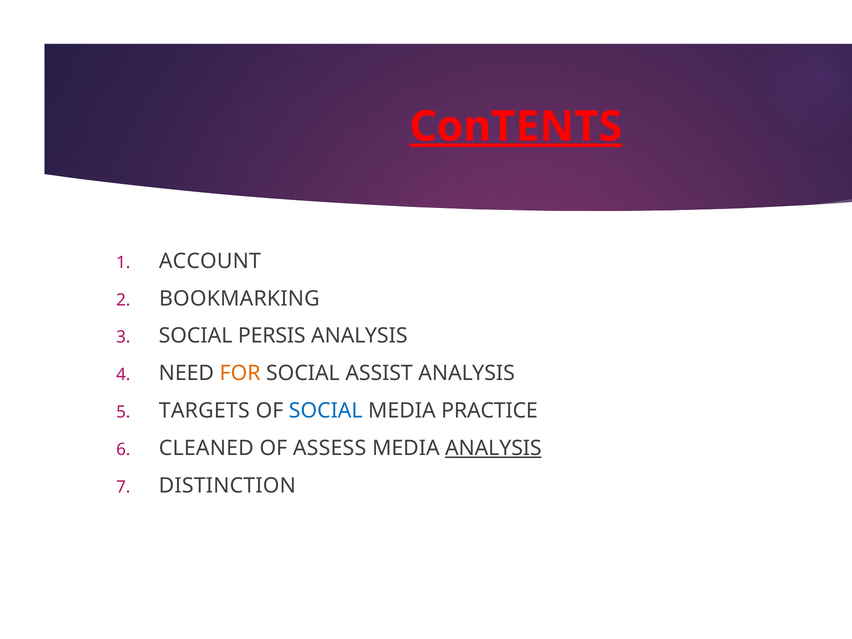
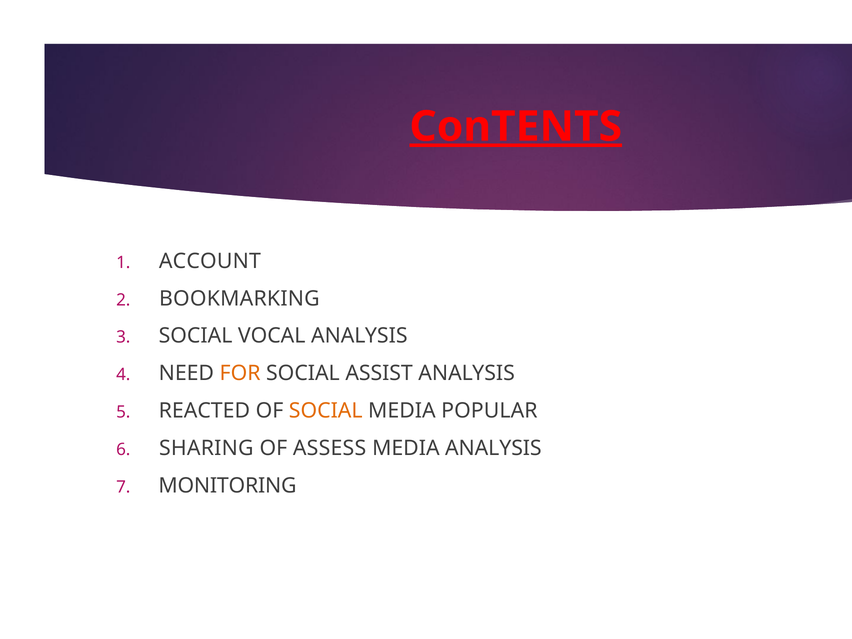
PERSIS: PERSIS -> VOCAL
TARGETS: TARGETS -> REACTED
SOCIAL at (326, 411) colour: blue -> orange
PRACTICE: PRACTICE -> POPULAR
CLEANED: CLEANED -> SHARING
ANALYSIS at (493, 448) underline: present -> none
DISTINCTION: DISTINCTION -> MONITORING
